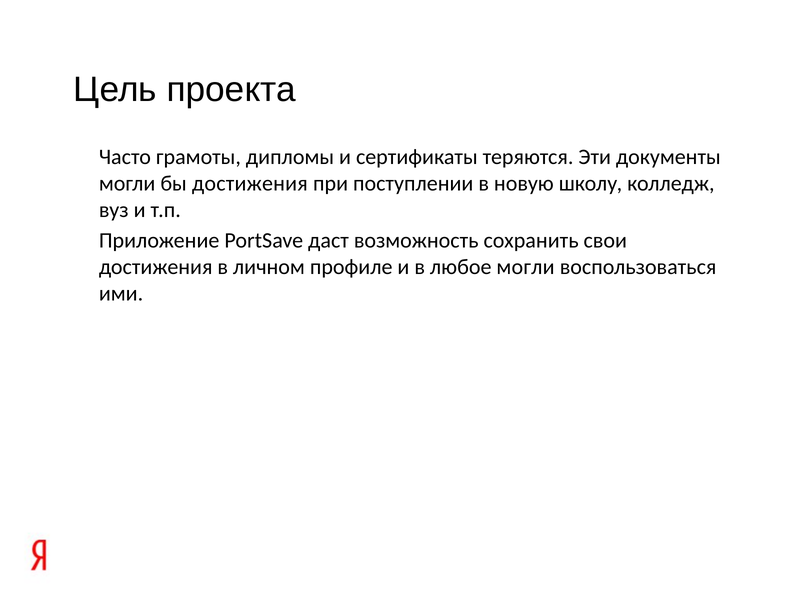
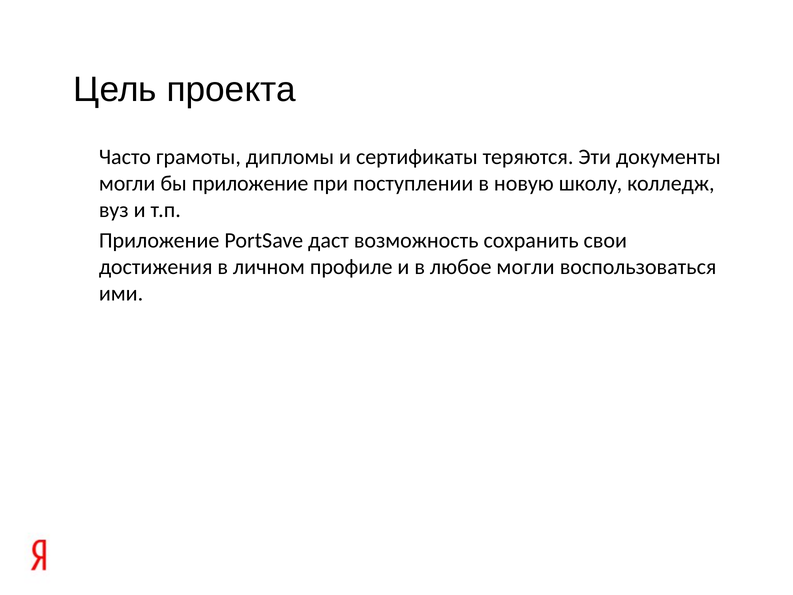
бы достижения: достижения -> приложение
